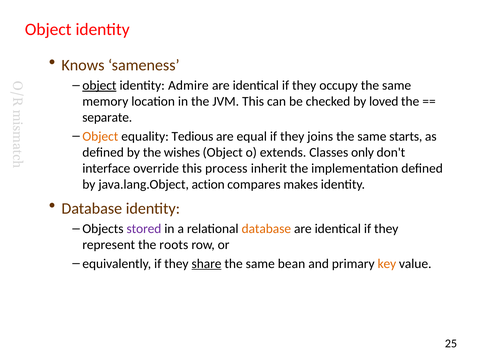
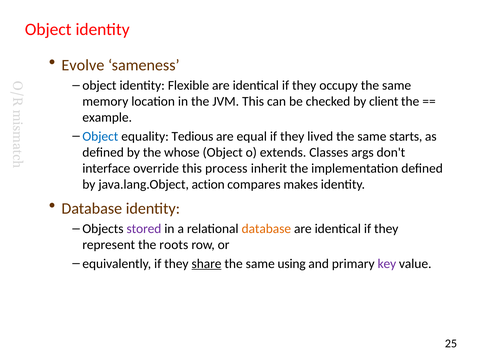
Knows: Knows -> Evolve
object at (99, 86) underline: present -> none
Admire: Admire -> Flexible
loved: loved -> client
separate: separate -> example
Object at (100, 136) colour: orange -> blue
joins: joins -> lived
wishes: wishes -> whose
only: only -> args
bean: bean -> using
key colour: orange -> purple
